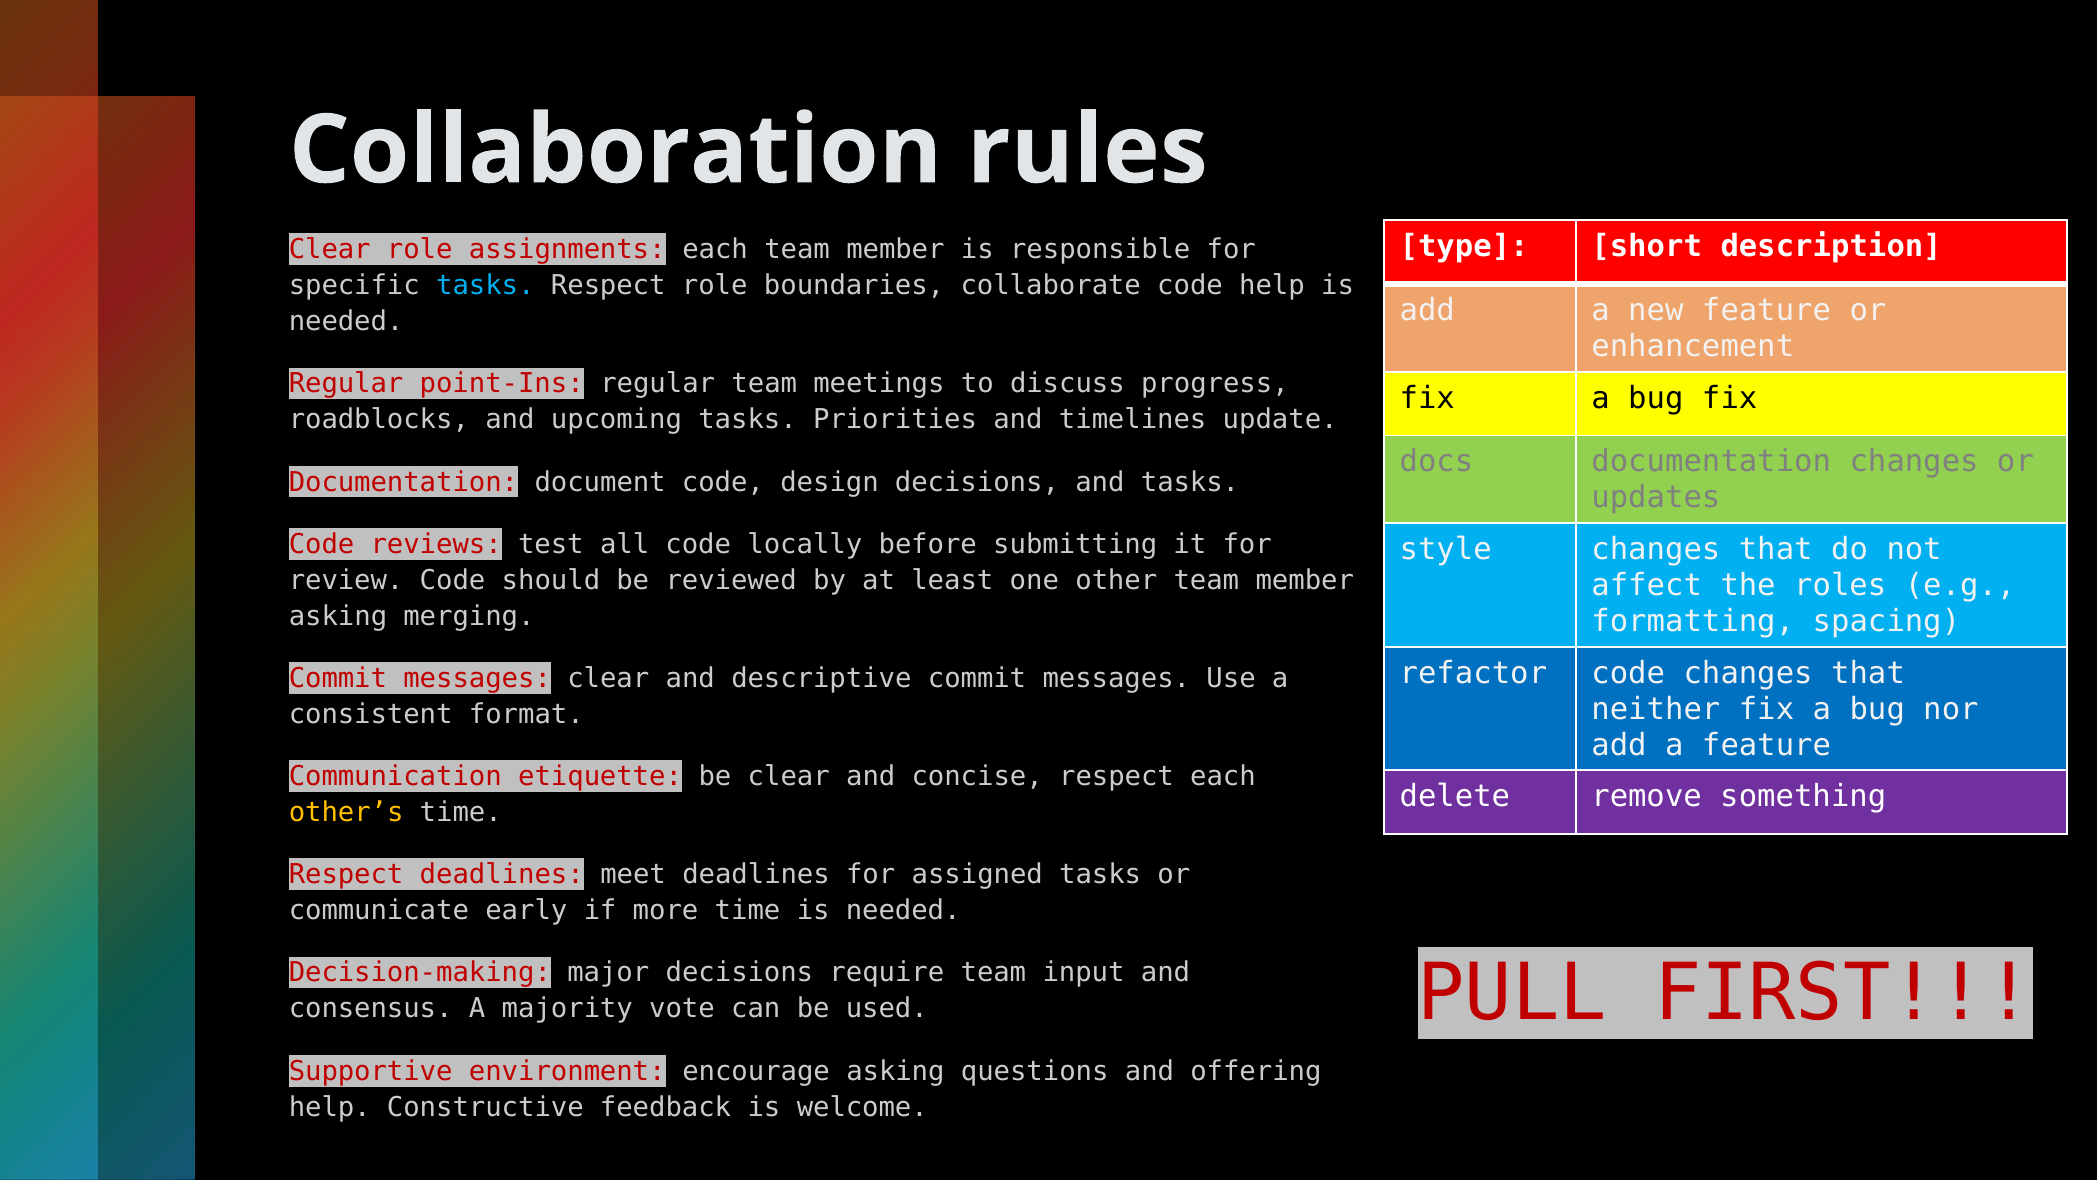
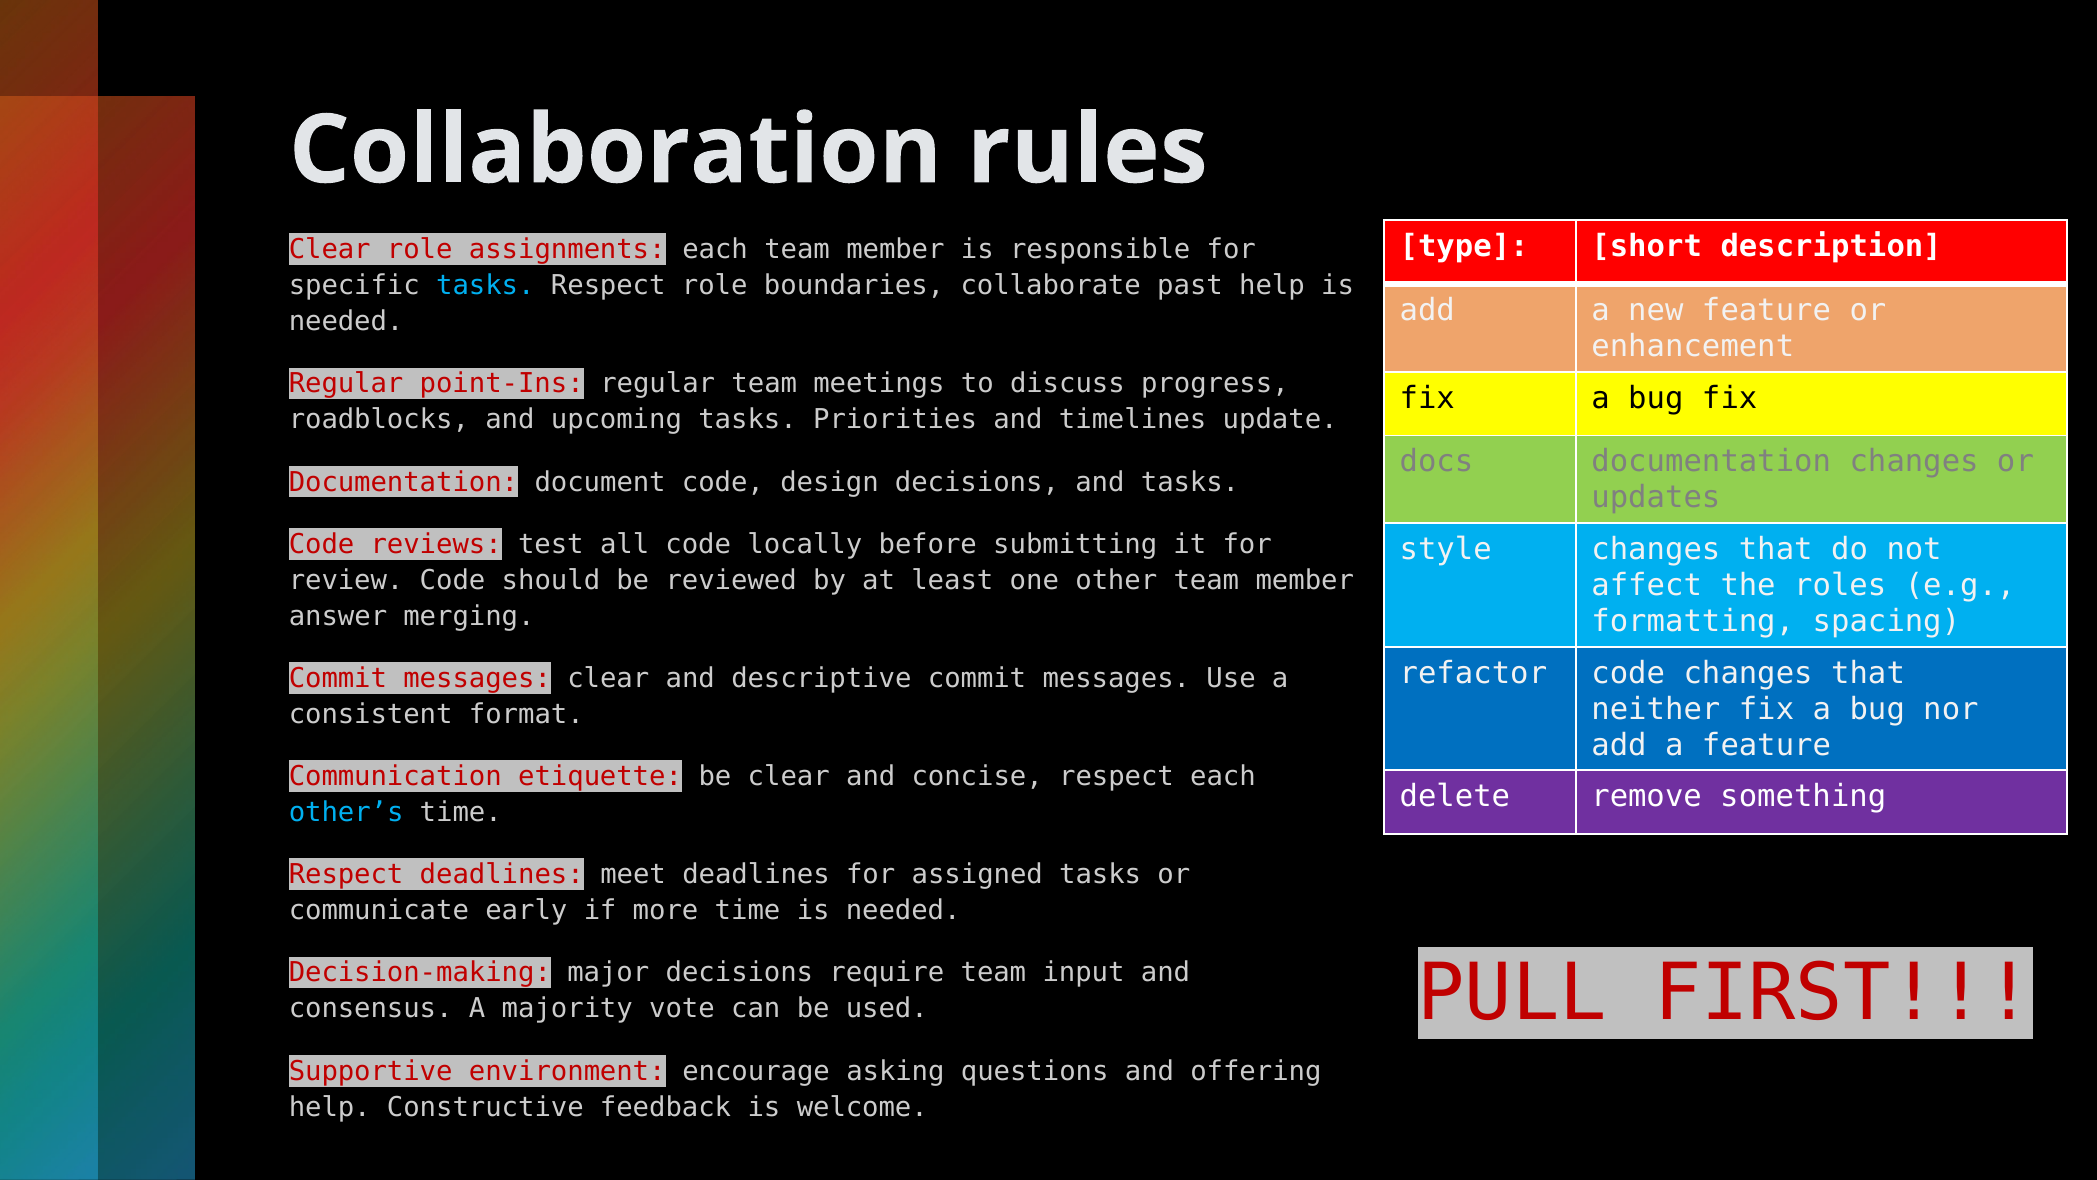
collaborate code: code -> past
asking at (338, 616): asking -> answer
other’s colour: yellow -> light blue
